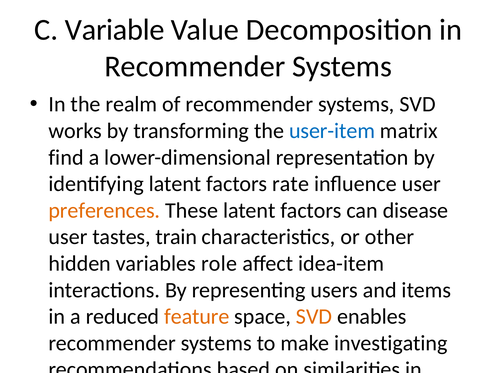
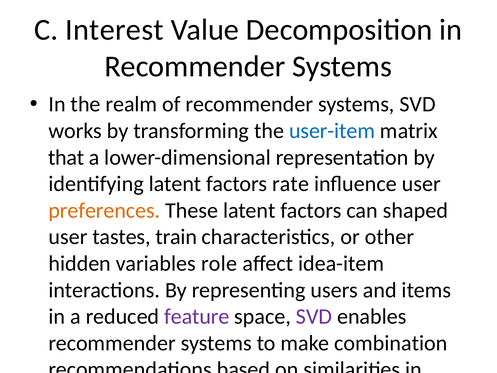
Variable: Variable -> Interest
find: find -> that
disease: disease -> shaped
feature colour: orange -> purple
SVD at (314, 316) colour: orange -> purple
investigating: investigating -> combination
